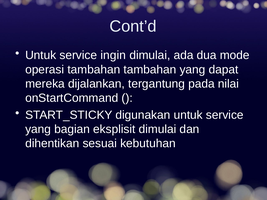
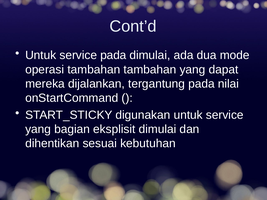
service ingin: ingin -> pada
